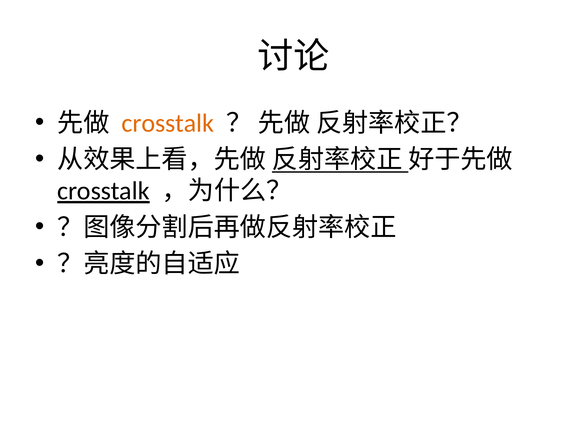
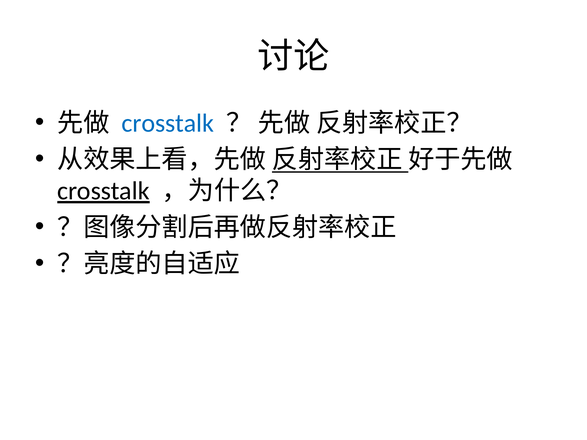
crosstalk at (168, 123) colour: orange -> blue
